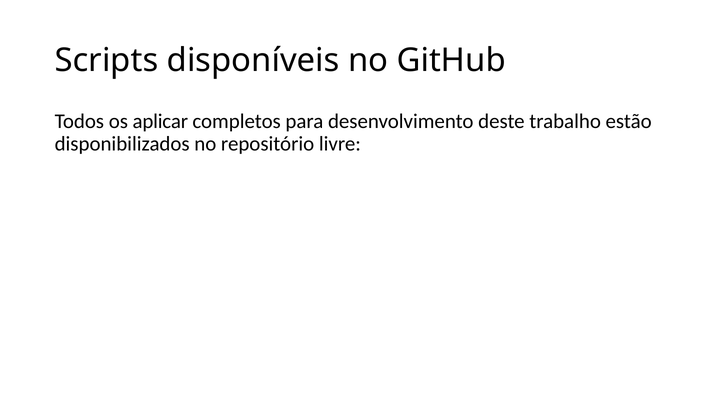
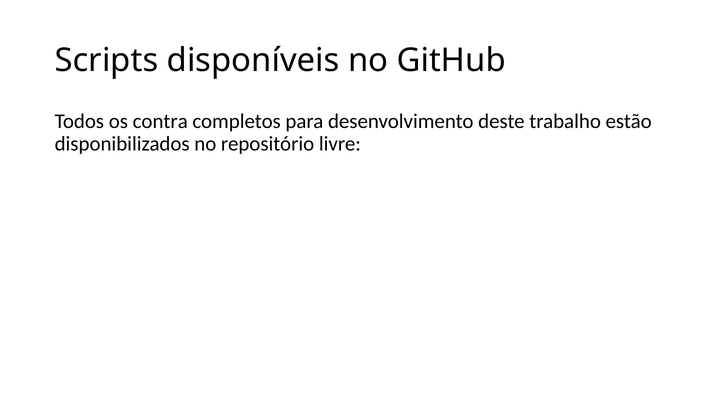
aplicar: aplicar -> contra
